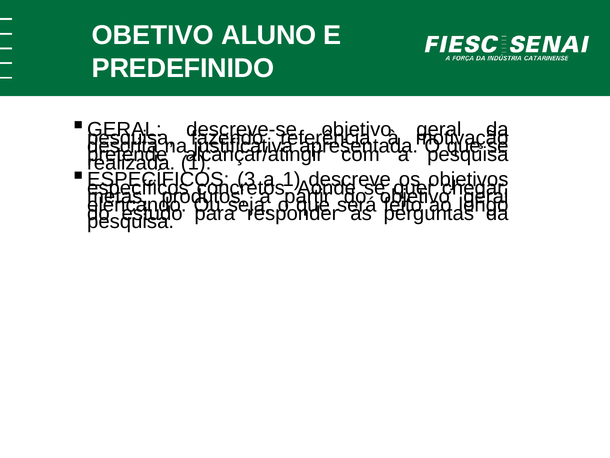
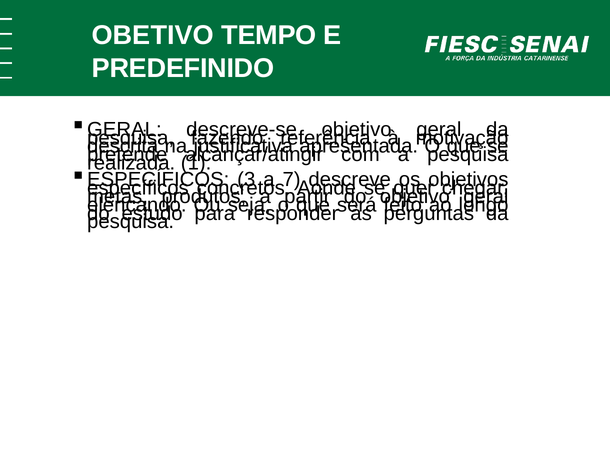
ALUNO: ALUNO -> TEMPO
1 at (292, 180): 1 -> 7
